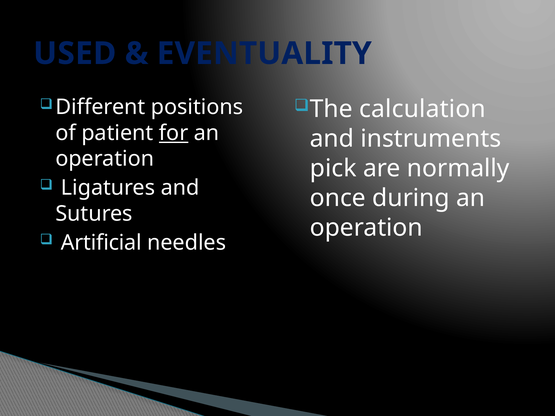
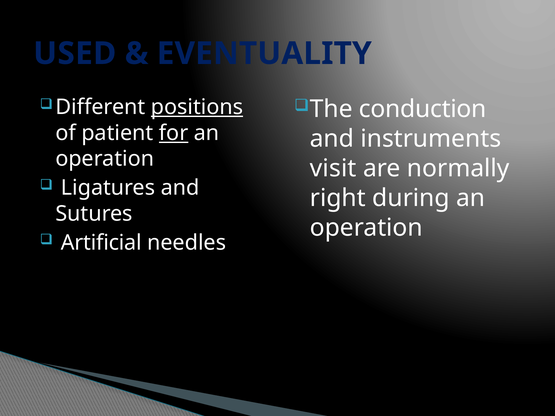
positions underline: none -> present
calculation: calculation -> conduction
pick: pick -> visit
once: once -> right
